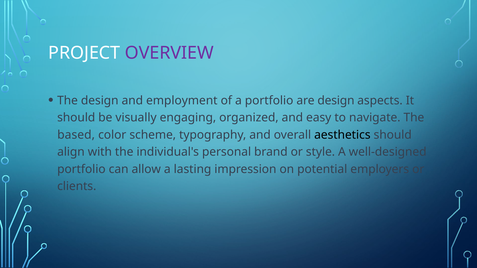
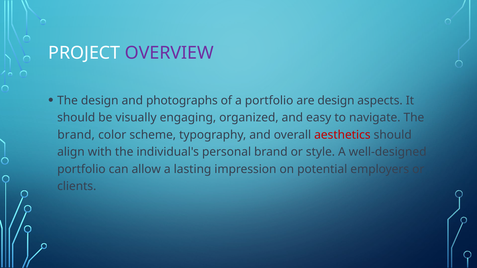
employment: employment -> photographs
based at (76, 135): based -> brand
aesthetics colour: black -> red
